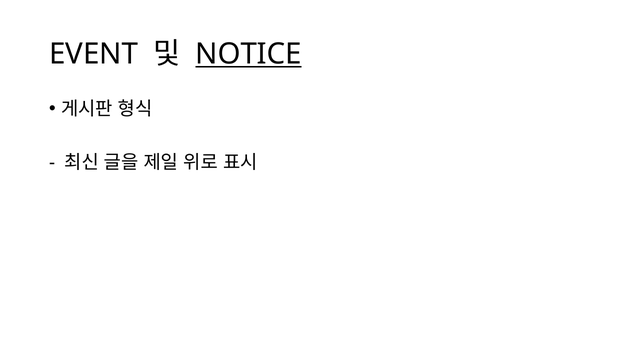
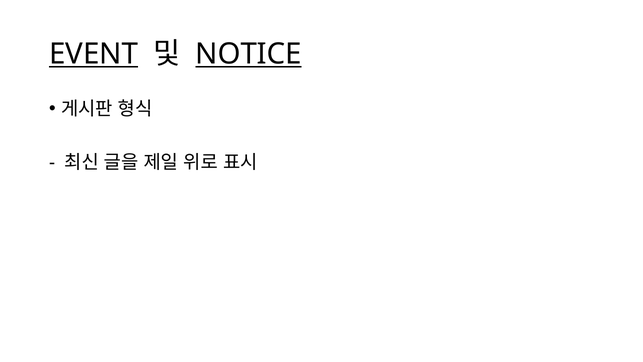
EVENT underline: none -> present
